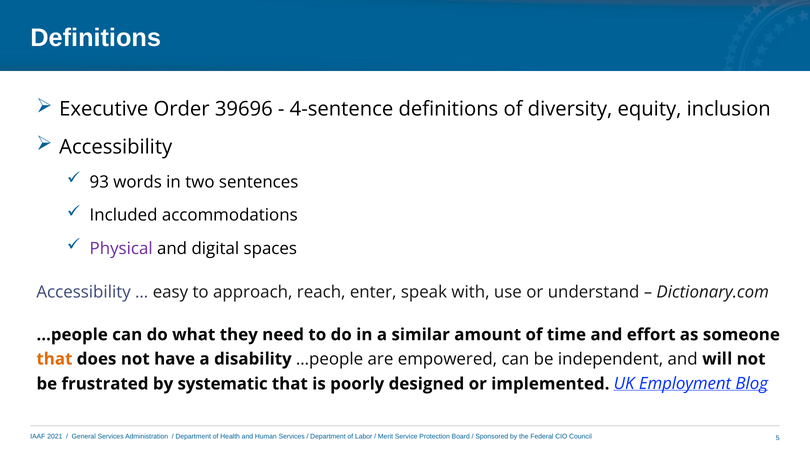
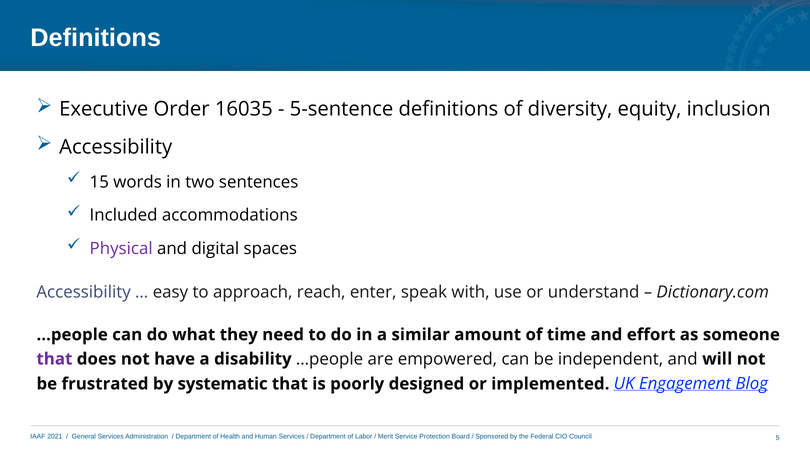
39696: 39696 -> 16035
4-sentence: 4-sentence -> 5-sentence
93: 93 -> 15
that at (54, 359) colour: orange -> purple
Employment: Employment -> Engagement
